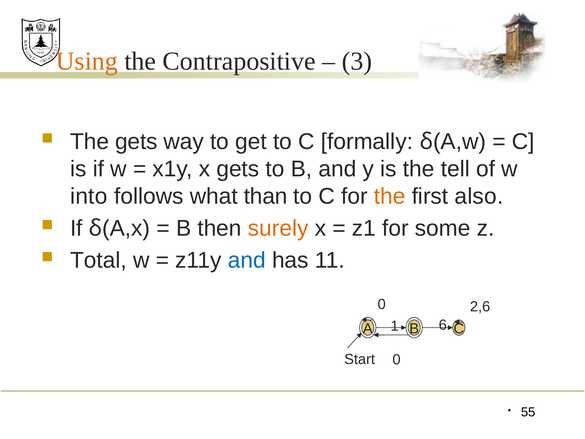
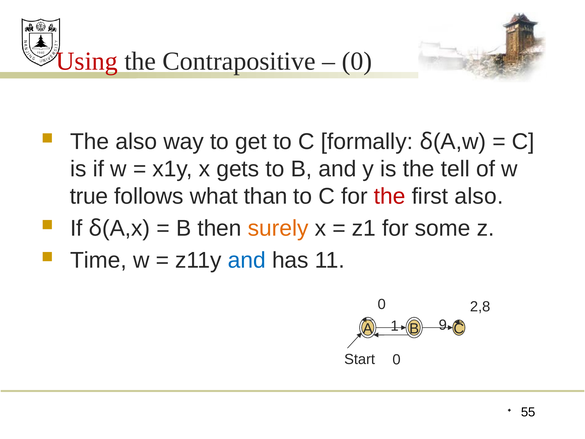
Using colour: orange -> red
3 at (357, 61): 3 -> 0
The gets: gets -> also
into: into -> true
the at (390, 196) colour: orange -> red
Total: Total -> Time
2,6: 2,6 -> 2,8
6: 6 -> 9
